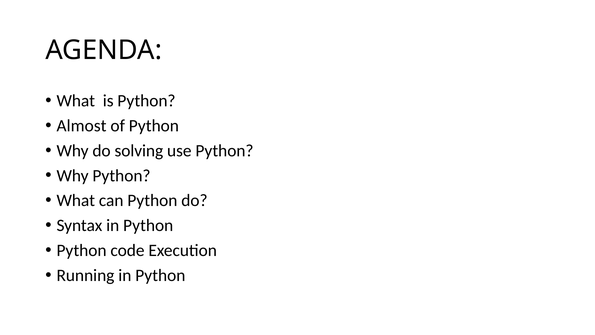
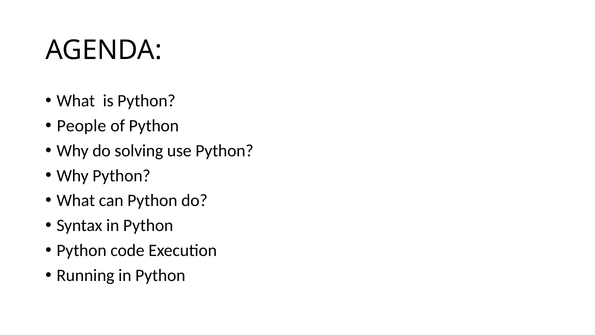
Almost: Almost -> People
